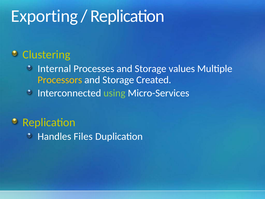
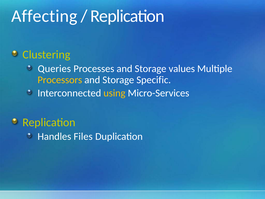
Exporting: Exporting -> Affecting
Internal: Internal -> Queries
Created: Created -> Specific
using colour: light green -> yellow
